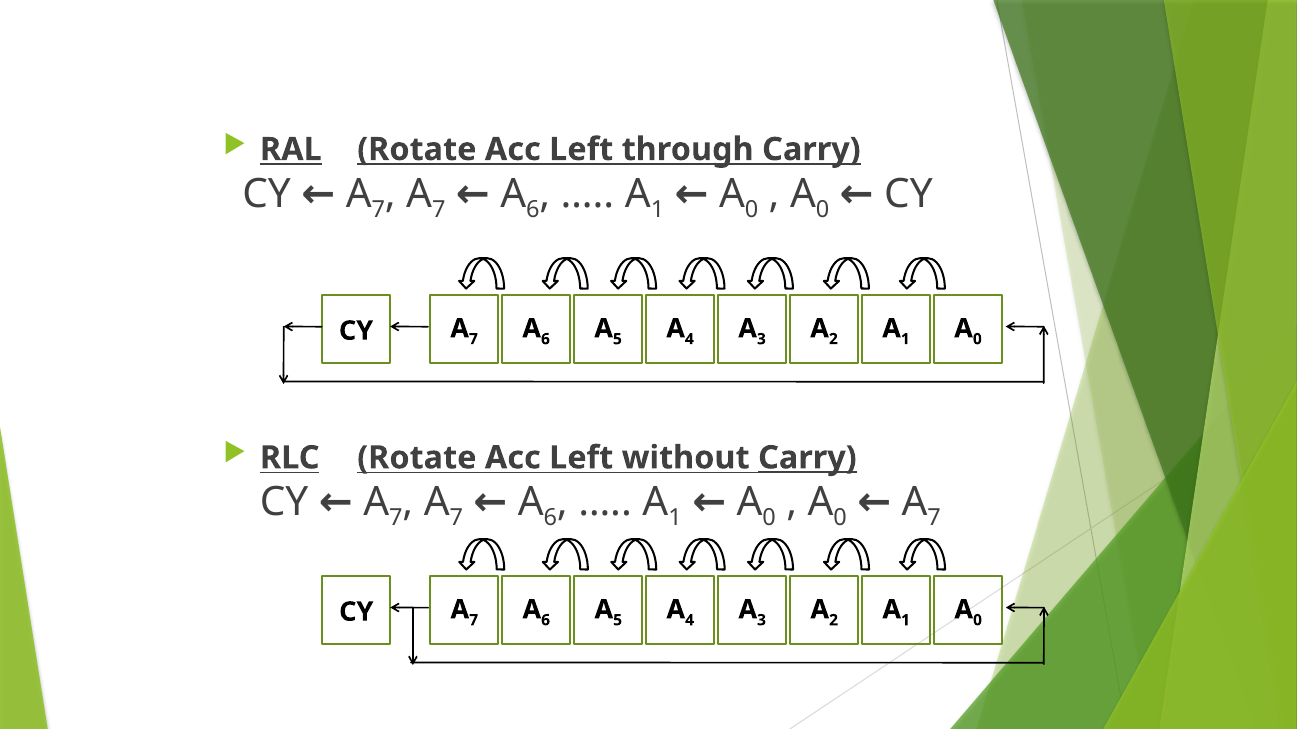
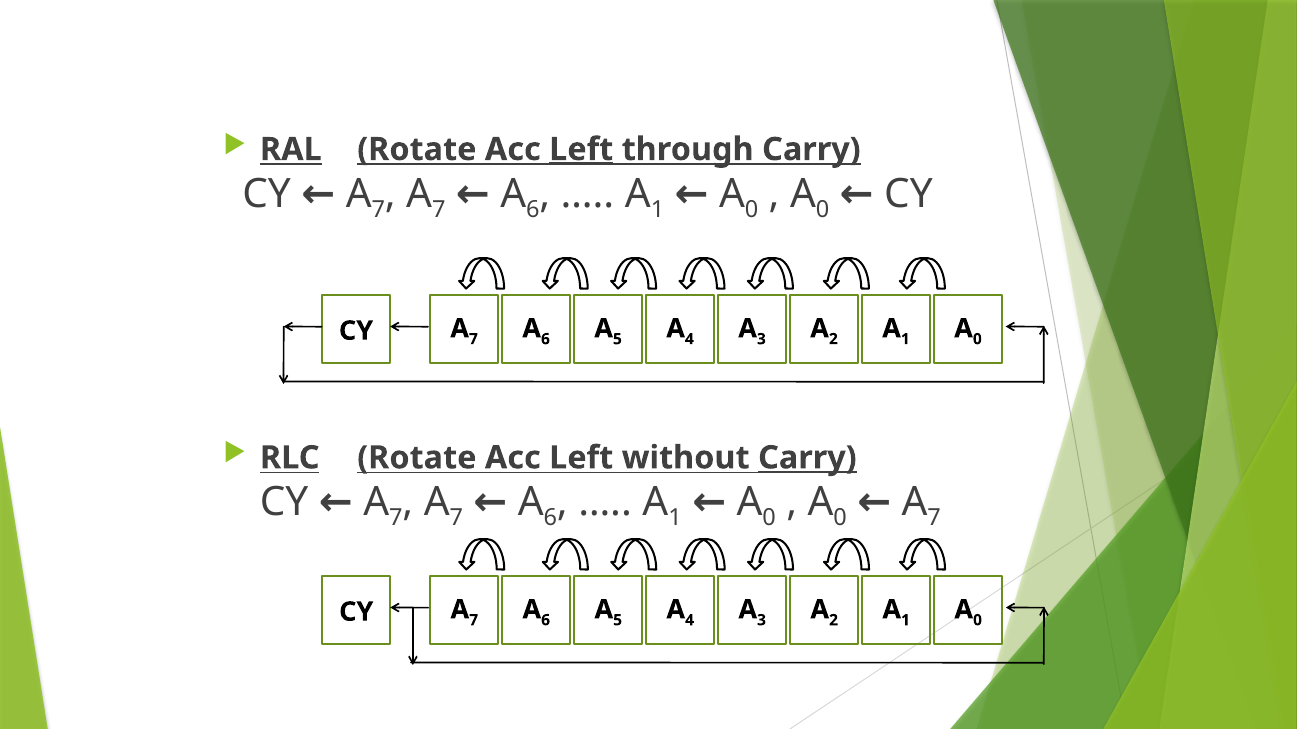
Left at (581, 150) underline: none -> present
